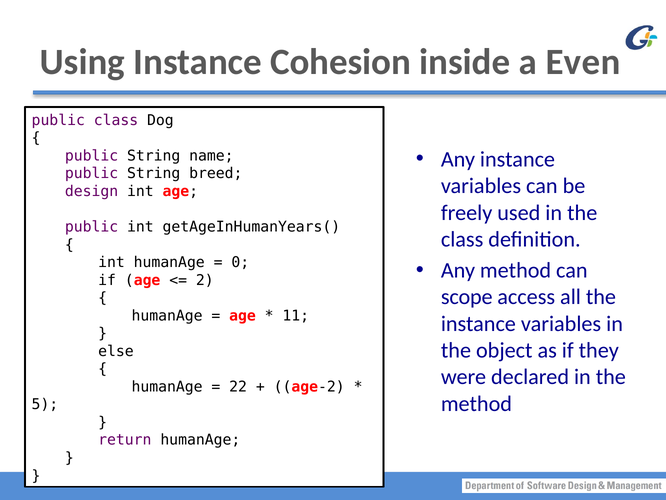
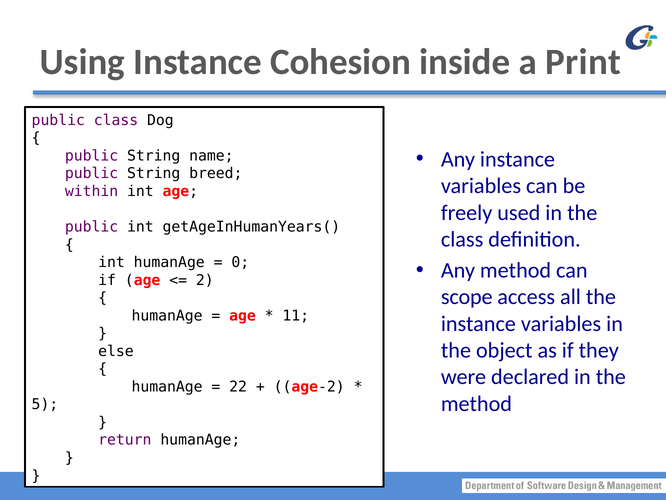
Even: Even -> Print
design: design -> within
